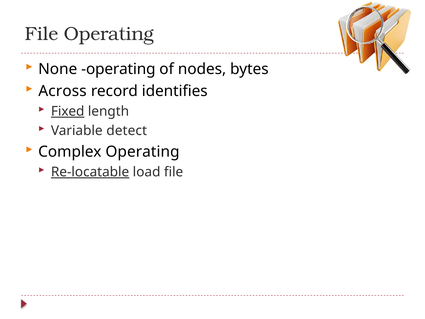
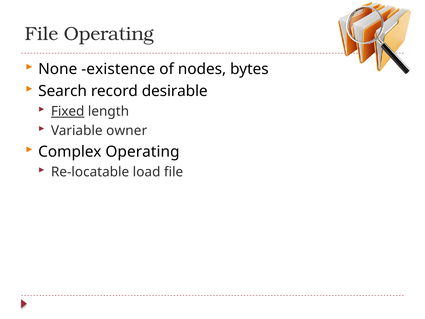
None operating: operating -> existence
Across: Across -> Search
identifies: identifies -> desirable
detect: detect -> owner
Re-locatable underline: present -> none
